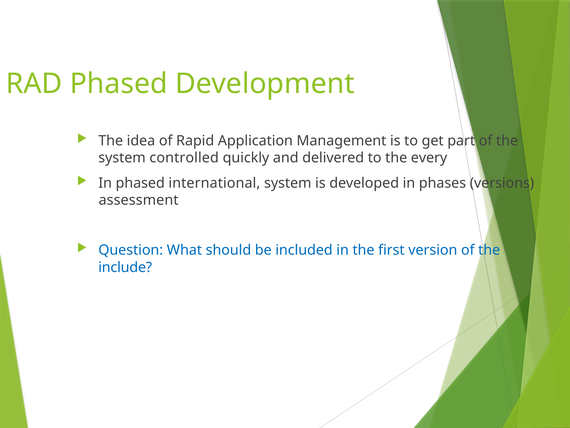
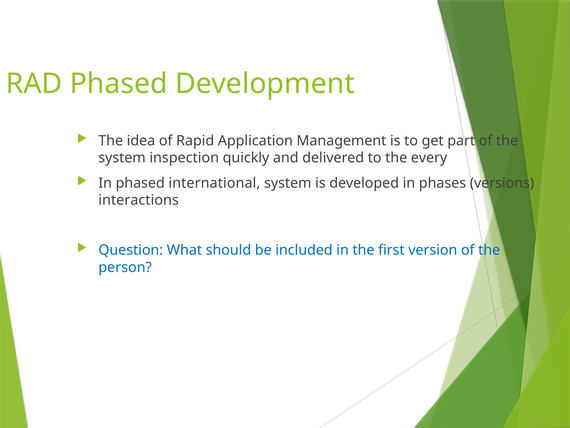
controlled: controlled -> inspection
assessment: assessment -> interactions
include: include -> person
